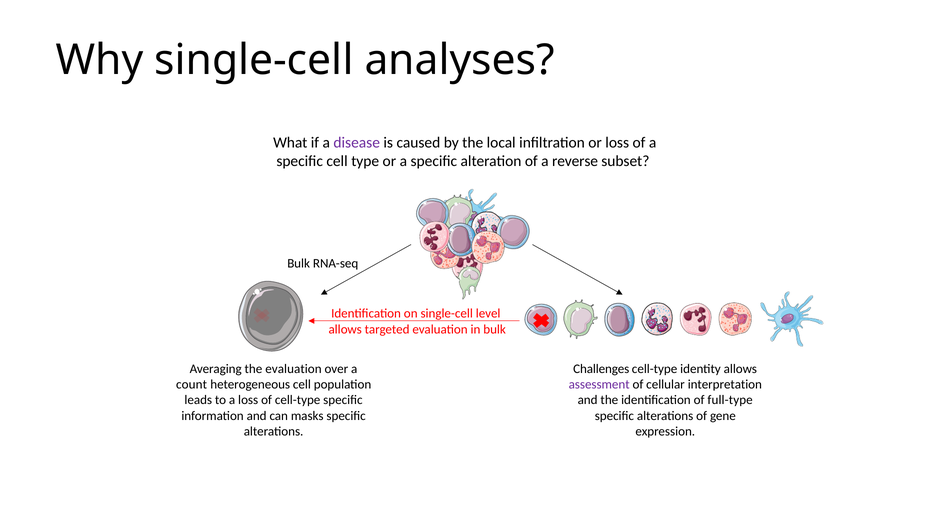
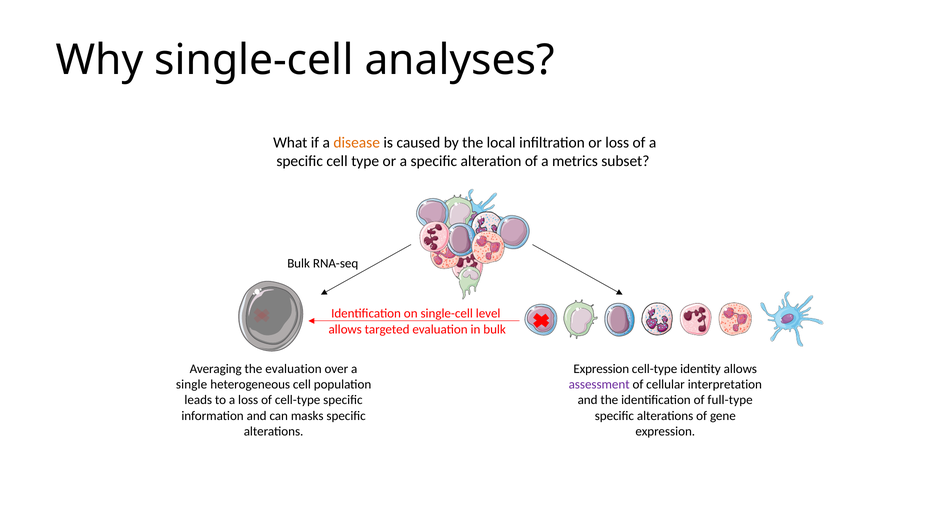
disease colour: purple -> orange
reverse: reverse -> metrics
Challenges at (601, 369): Challenges -> Expression
count: count -> single
